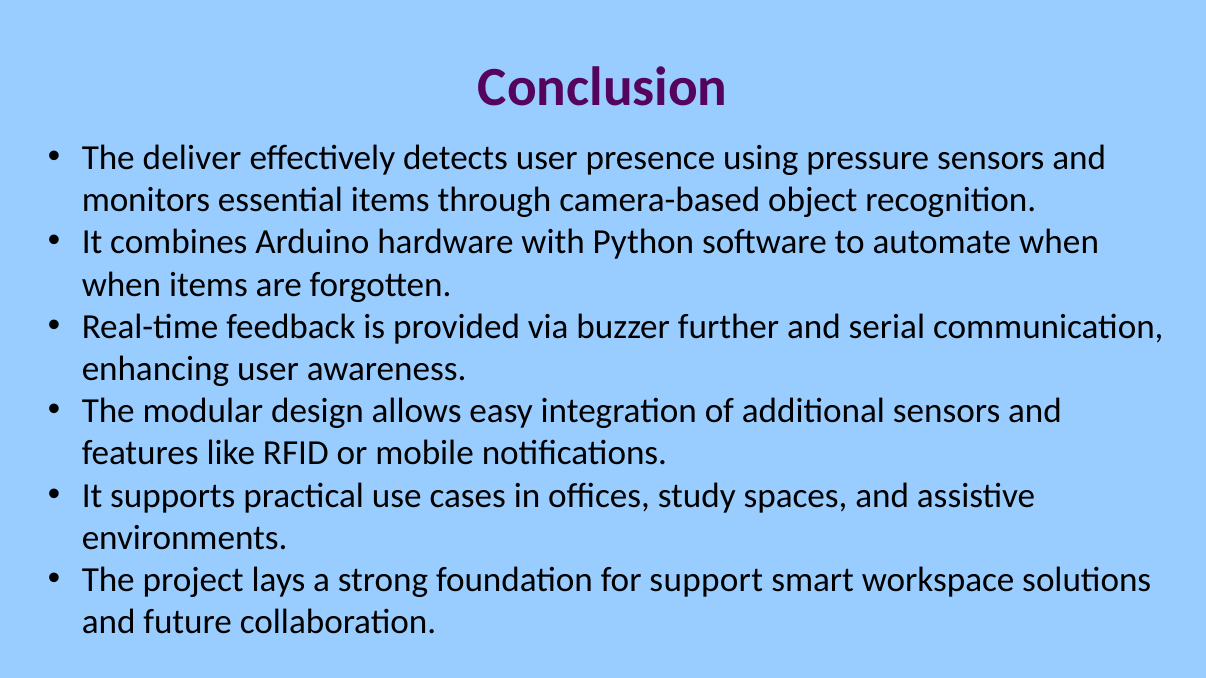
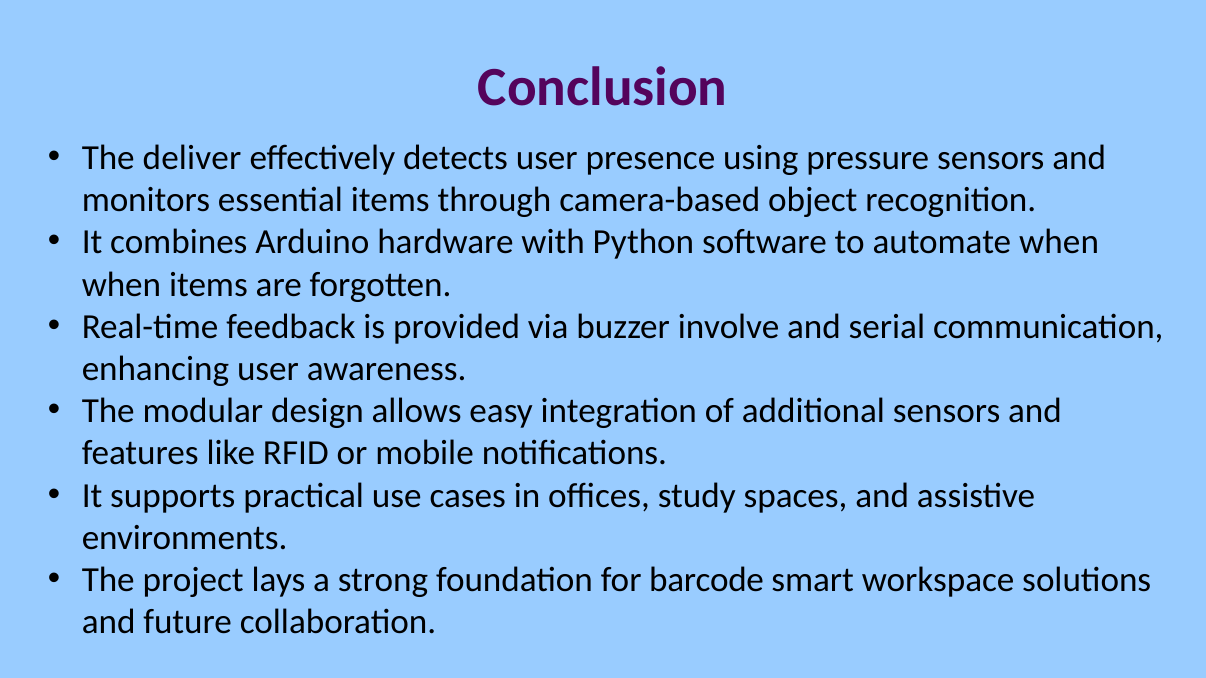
further: further -> involve
support: support -> barcode
